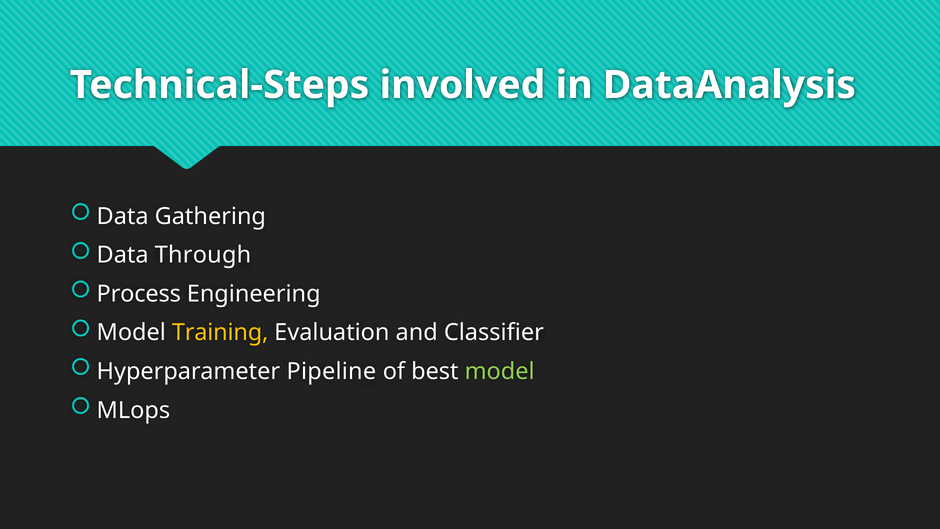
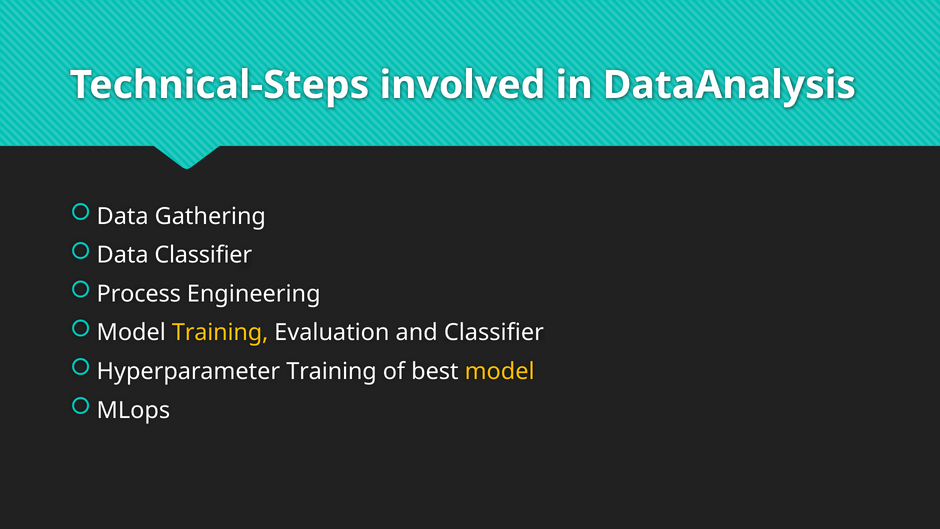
Data Through: Through -> Classifier
Hyperparameter Pipeline: Pipeline -> Training
model at (500, 371) colour: light green -> yellow
